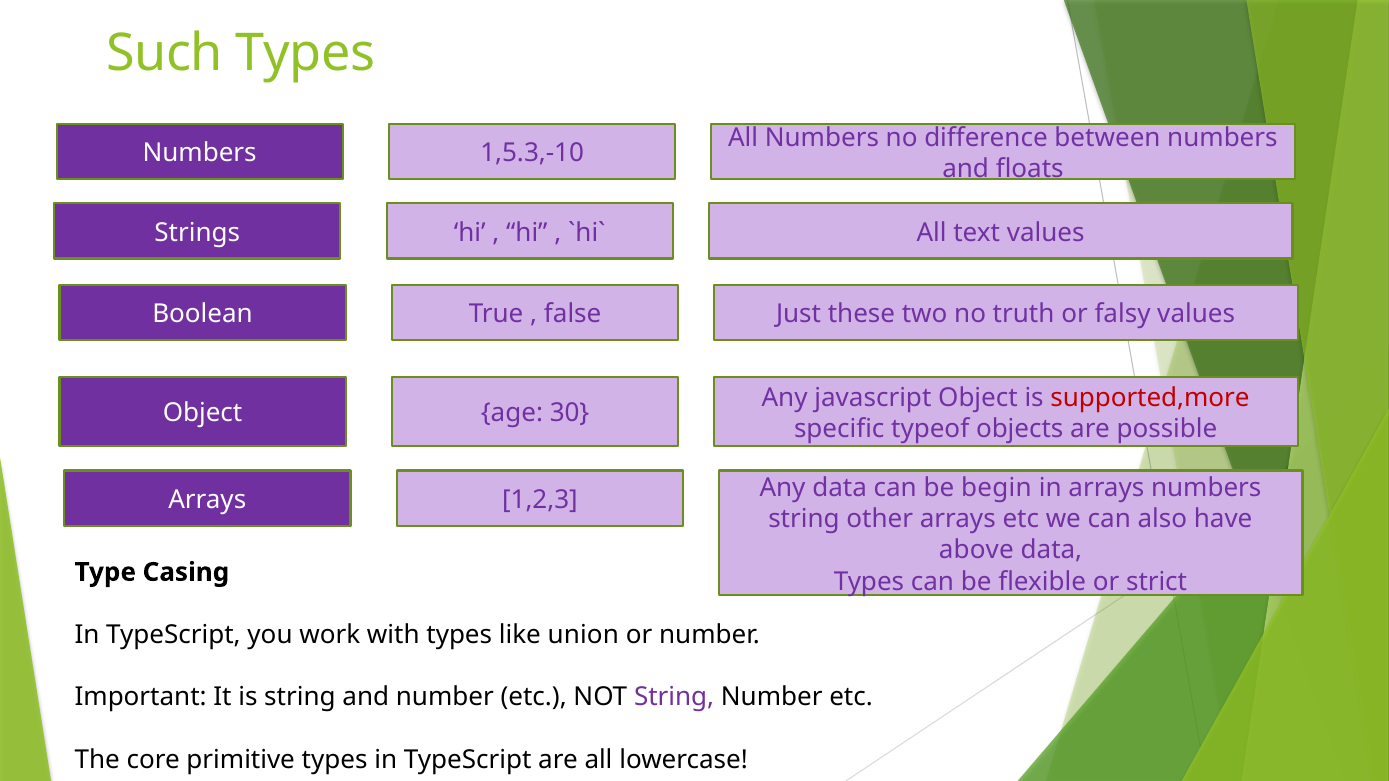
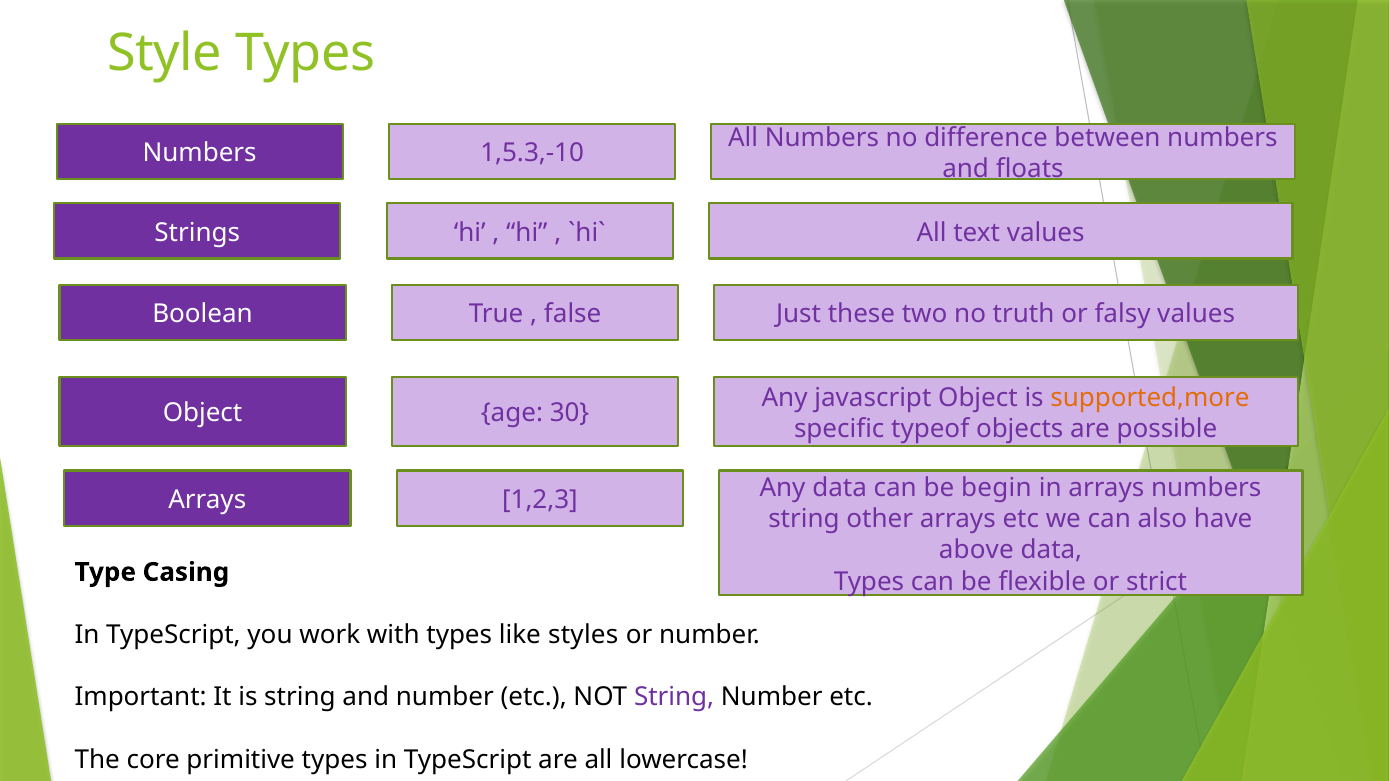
Such: Such -> Style
supported,more colour: red -> orange
union: union -> styles
